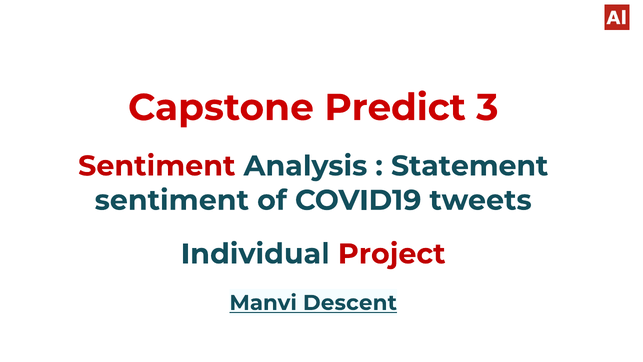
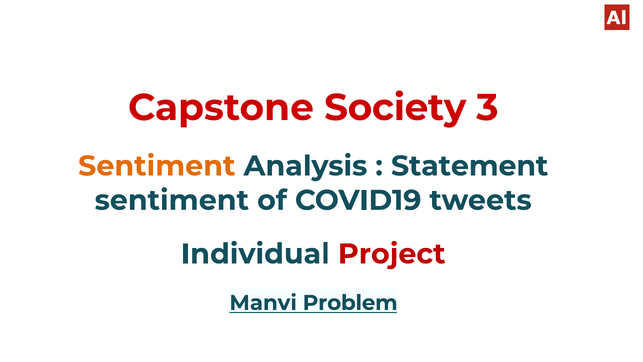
Predict: Predict -> Society
Sentiment at (157, 166) colour: red -> orange
Descent: Descent -> Problem
